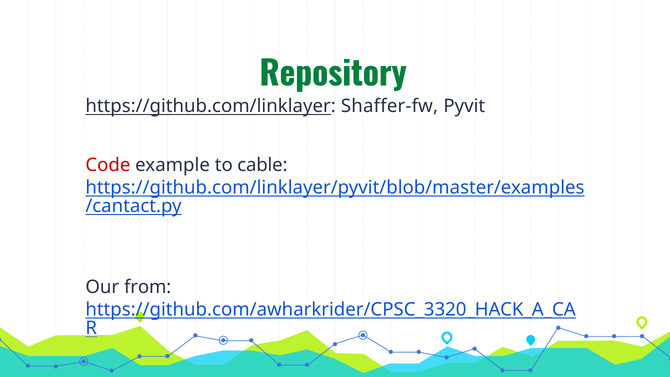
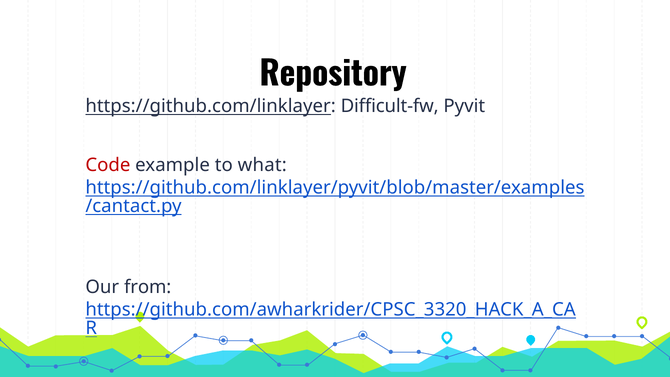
Repository colour: green -> black
Shaffer-fw: Shaffer-fw -> Difficult-fw
cable: cable -> what
